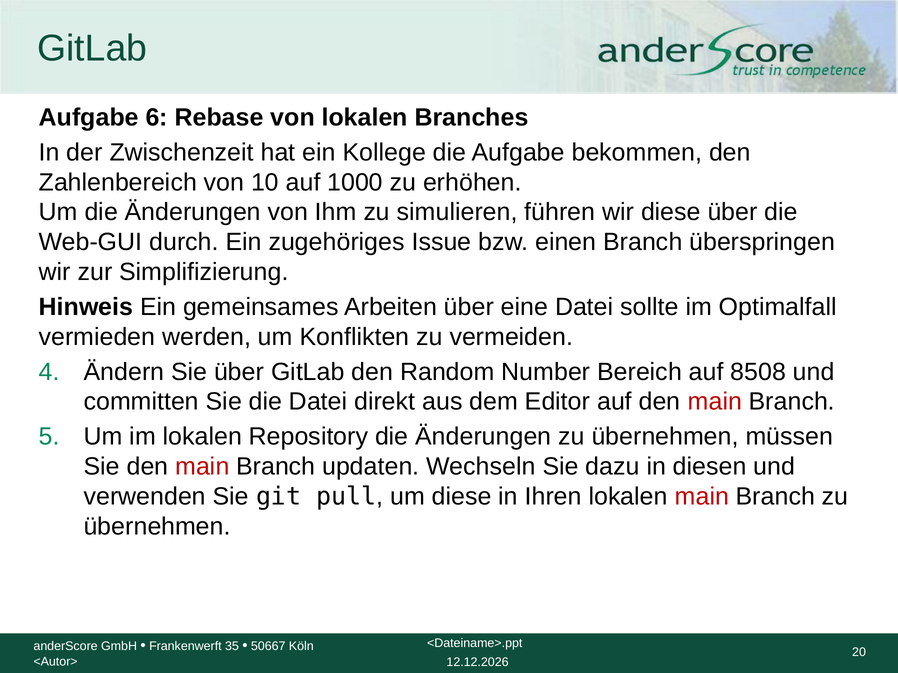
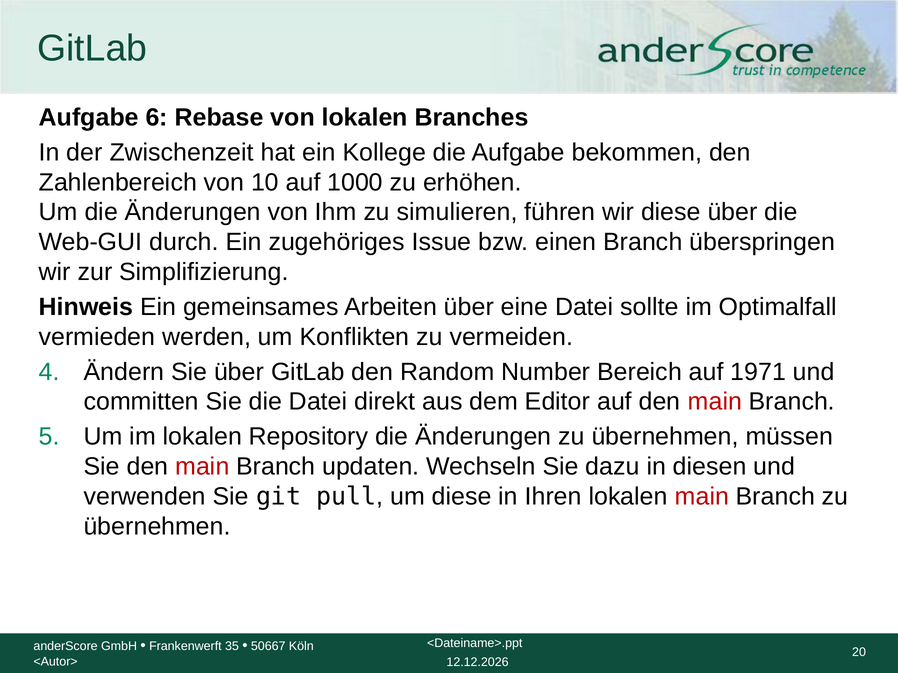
8508: 8508 -> 1971
